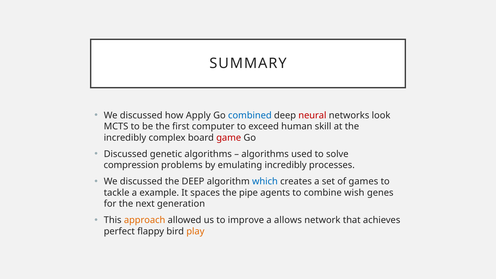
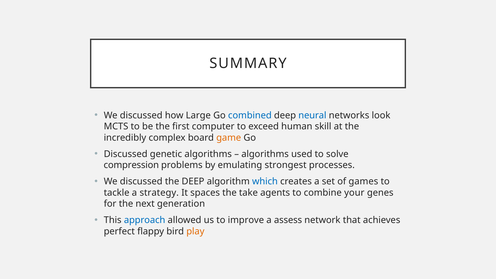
Apply: Apply -> Large
neural colour: red -> blue
game colour: red -> orange
emulating incredibly: incredibly -> strongest
example: example -> strategy
pipe: pipe -> take
wish: wish -> your
approach colour: orange -> blue
allows: allows -> assess
